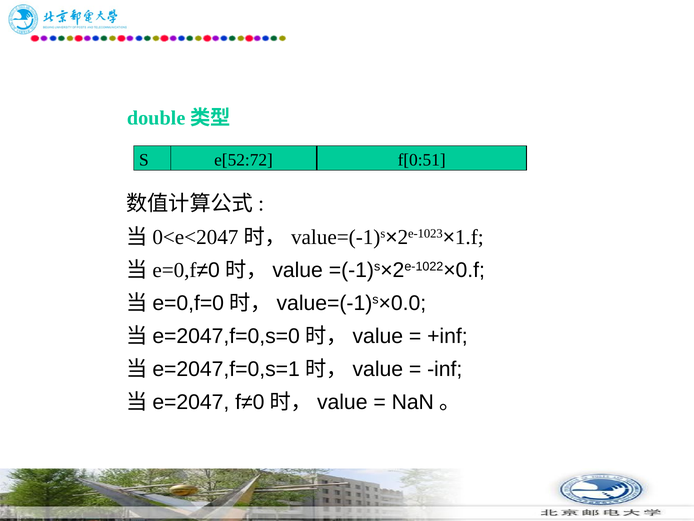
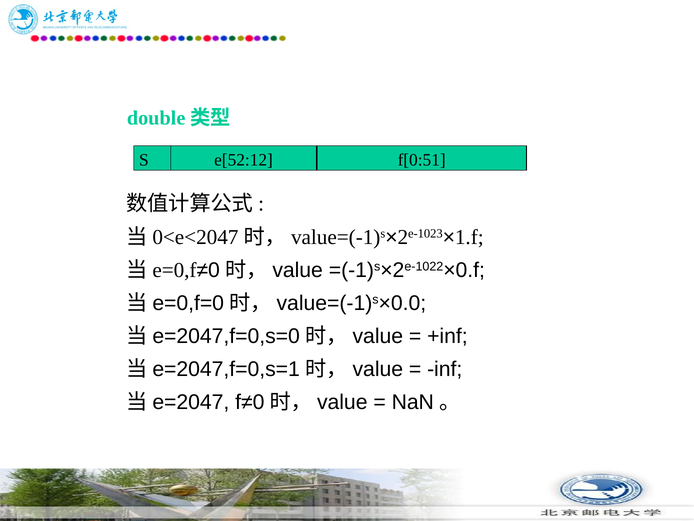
e[52:72: e[52:72 -> e[52:12
